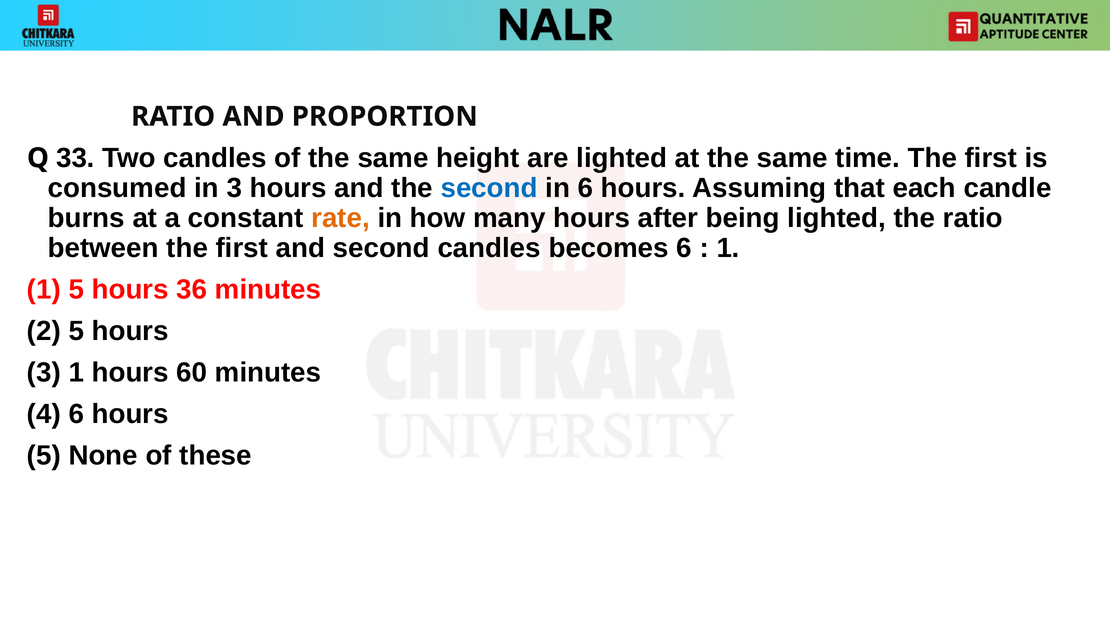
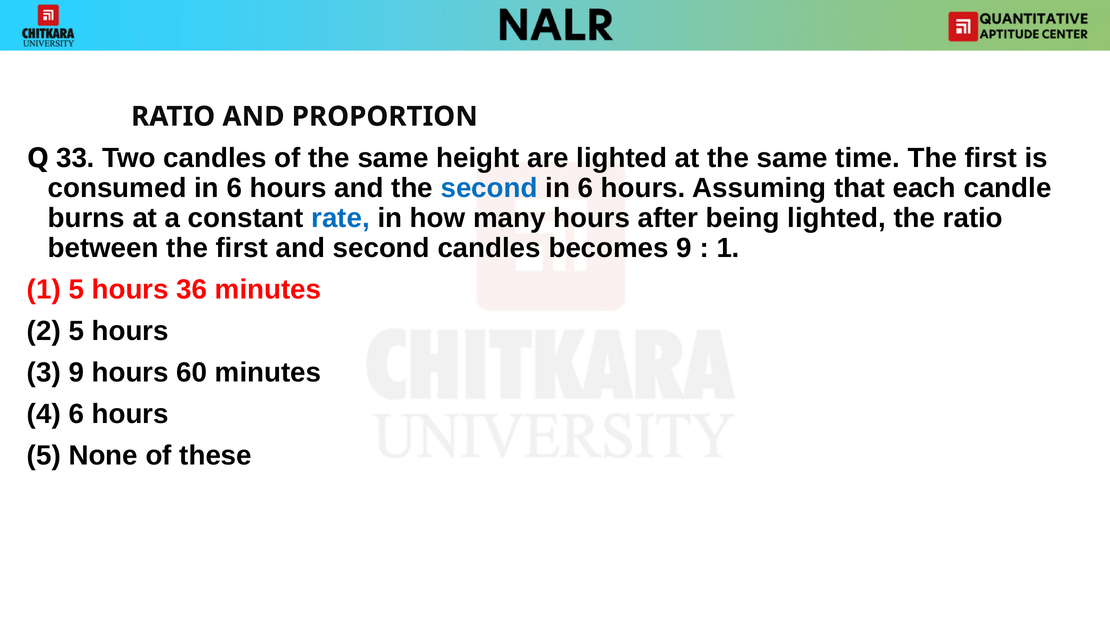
consumed in 3: 3 -> 6
rate colour: orange -> blue
becomes 6: 6 -> 9
3 1: 1 -> 9
